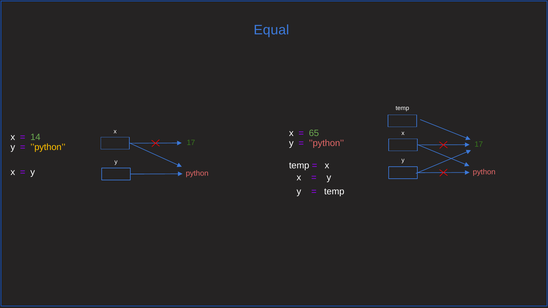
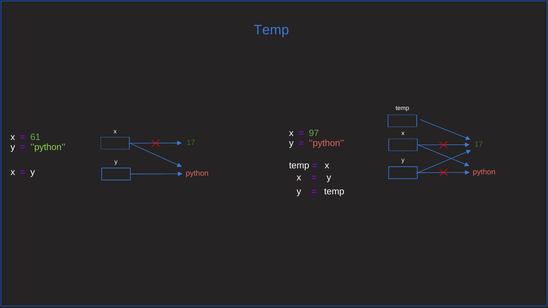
Equal at (271, 30): Equal -> Temp
65: 65 -> 97
14: 14 -> 61
’’python at (48, 147) colour: yellow -> light green
